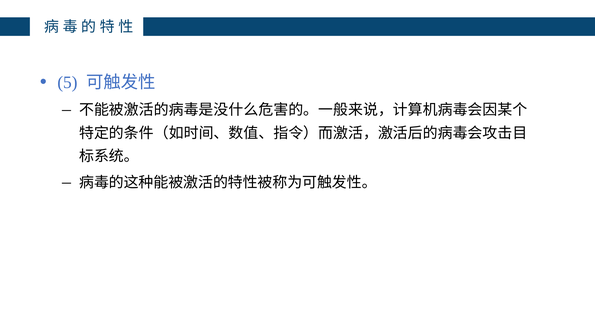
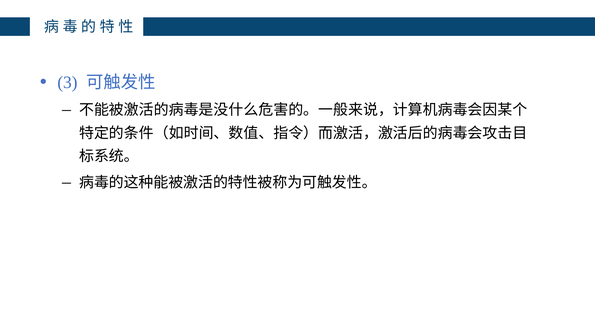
5: 5 -> 3
